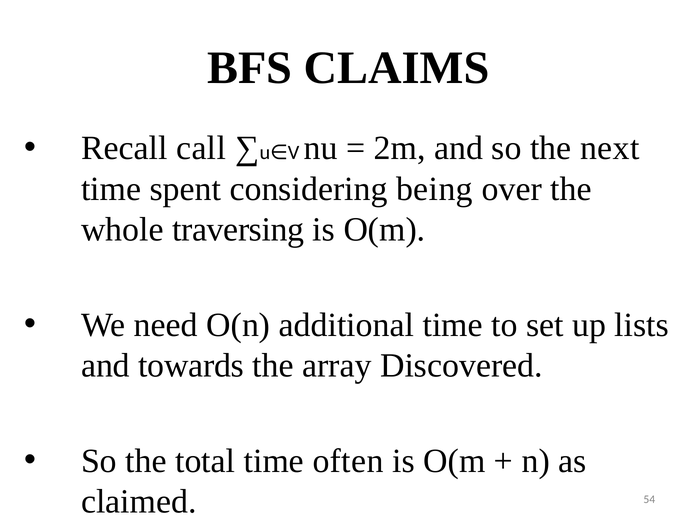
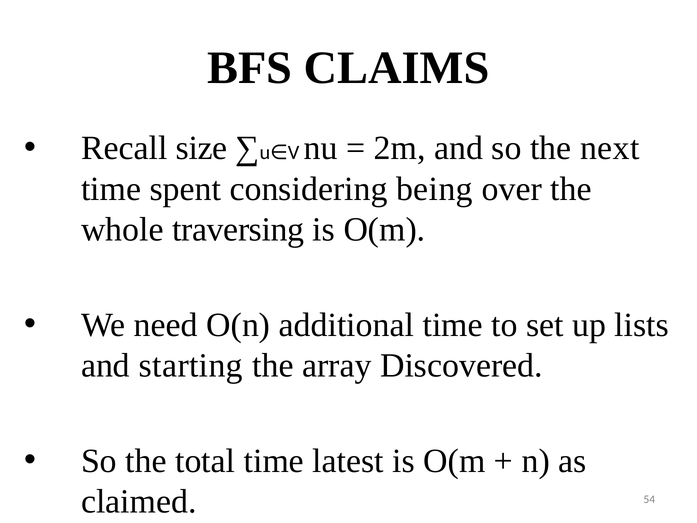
call: call -> size
towards: towards -> starting
often: often -> latest
